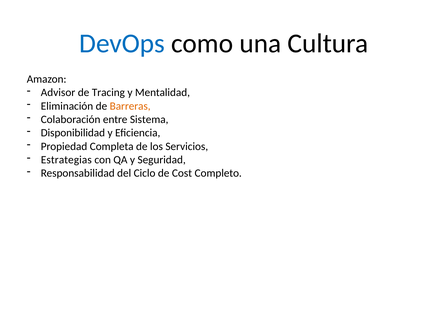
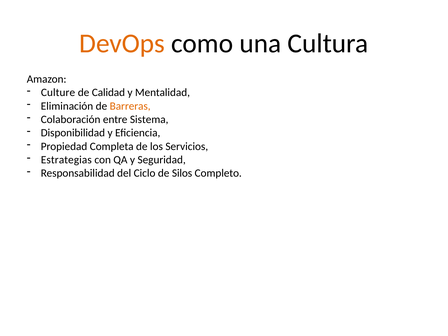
DevOps colour: blue -> orange
Advisor: Advisor -> Culture
Tracing: Tracing -> Calidad
Cost: Cost -> Silos
